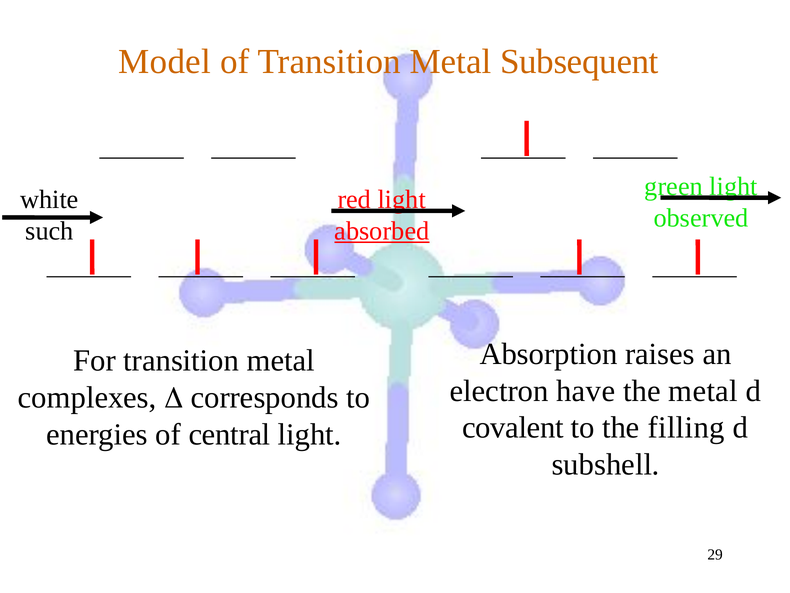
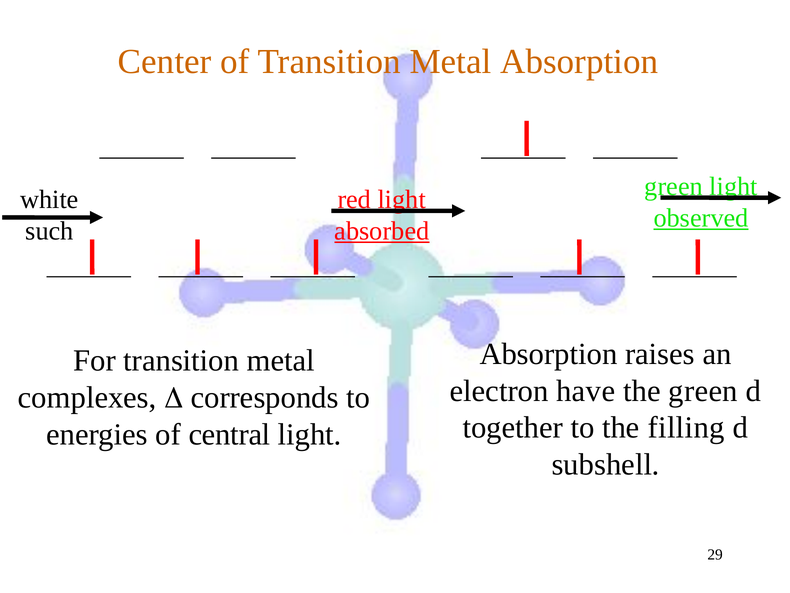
Model: Model -> Center
Metal Subsequent: Subsequent -> Absorption
observed underline: none -> present
the metal: metal -> green
covalent: covalent -> together
